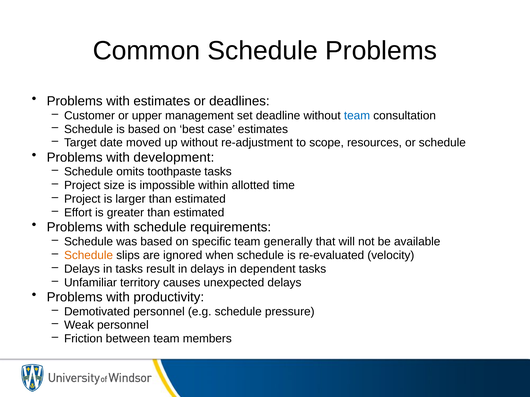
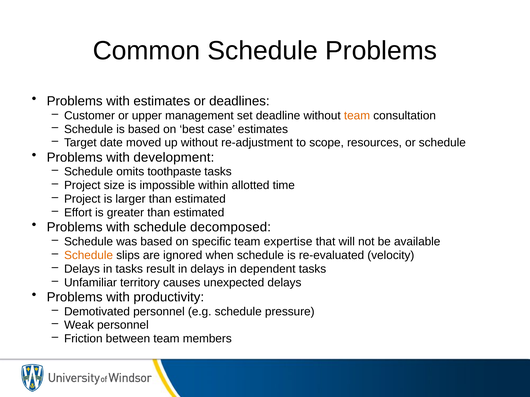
team at (357, 116) colour: blue -> orange
requirements: requirements -> decomposed
generally: generally -> expertise
